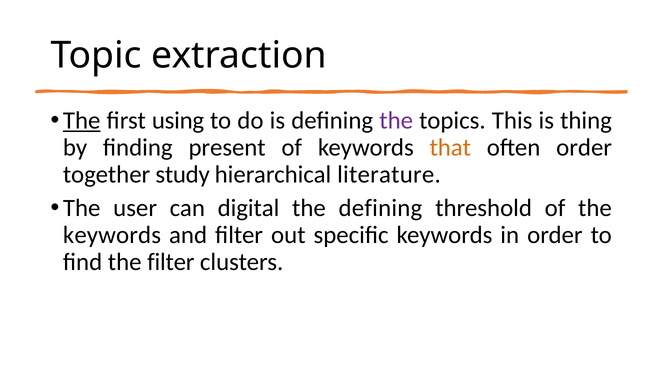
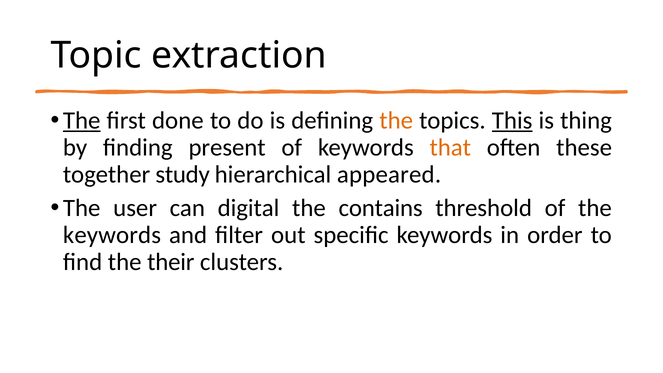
using: using -> done
the at (396, 121) colour: purple -> orange
This underline: none -> present
often order: order -> these
literature: literature -> appeared
the defining: defining -> contains
the filter: filter -> their
